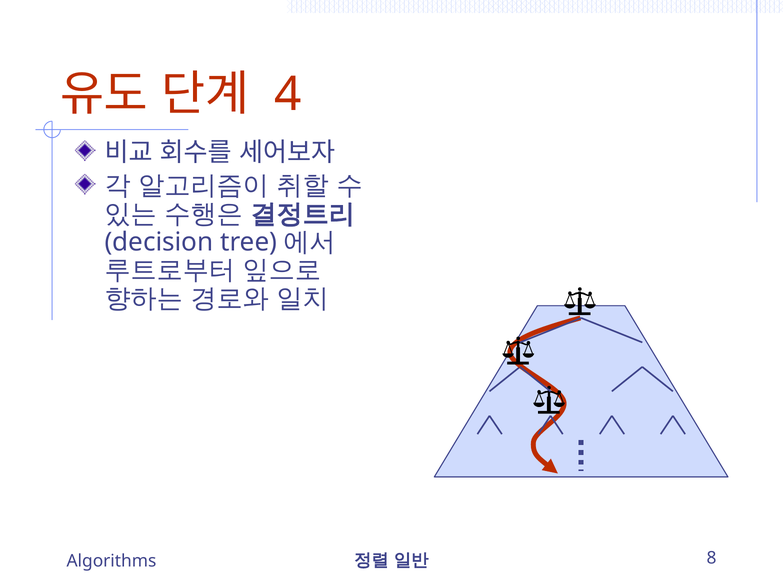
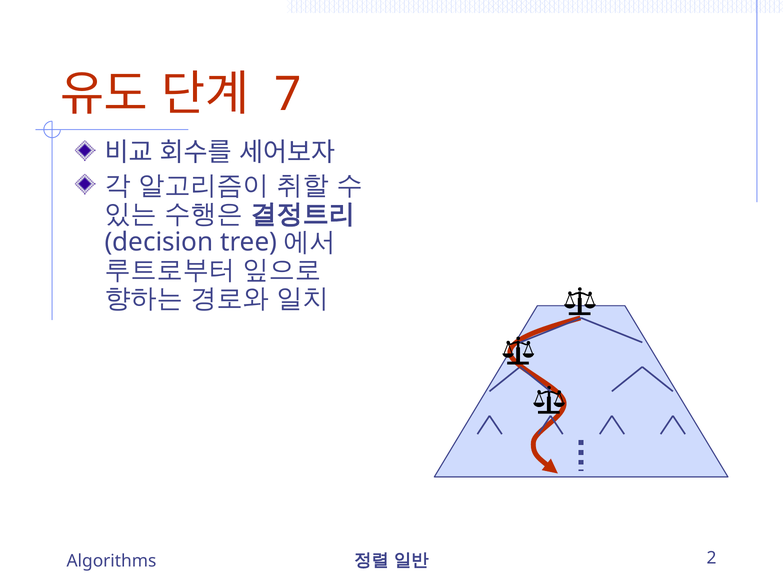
4: 4 -> 7
8: 8 -> 2
